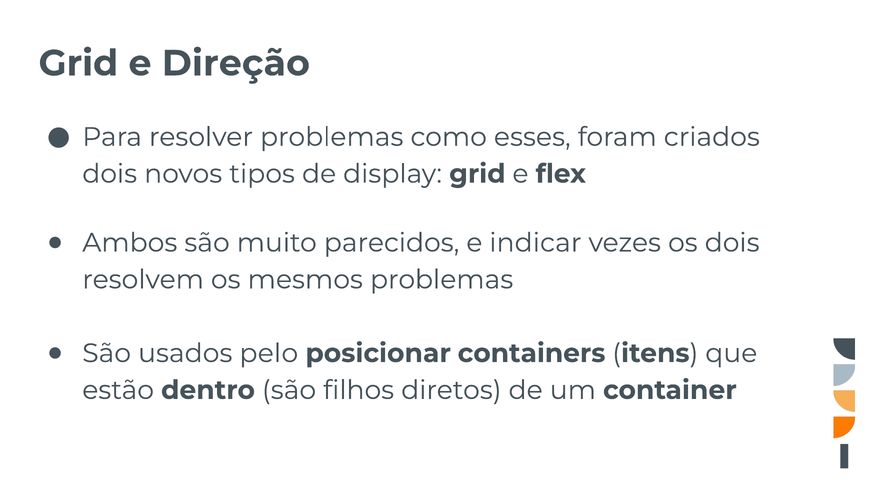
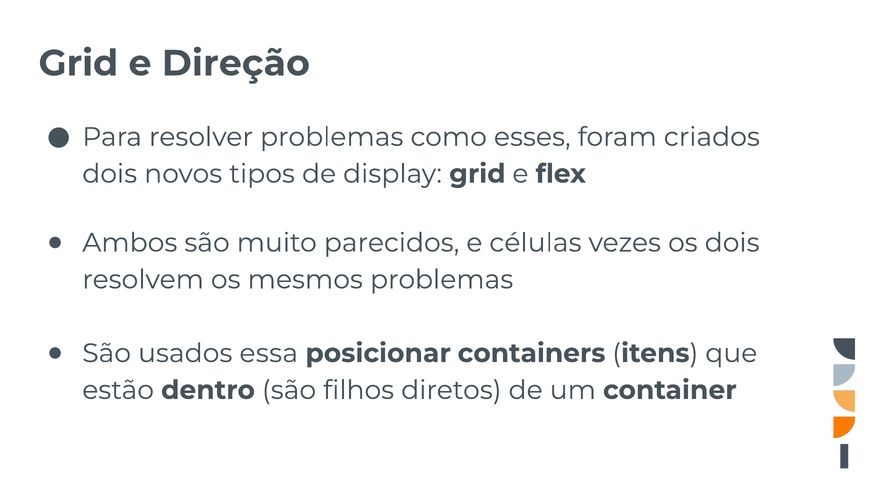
indicar: indicar -> células
pelo: pelo -> essa
